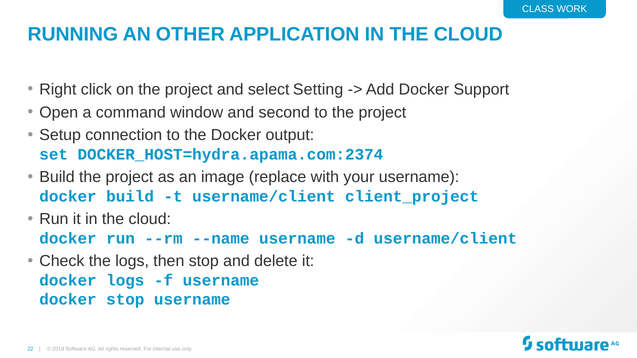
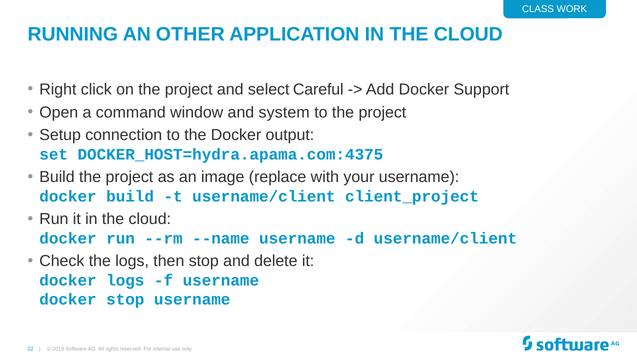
Setting: Setting -> Careful
second: second -> system
DOCKER_HOST=hydra.apama.com:2374: DOCKER_HOST=hydra.apama.com:2374 -> DOCKER_HOST=hydra.apama.com:4375
